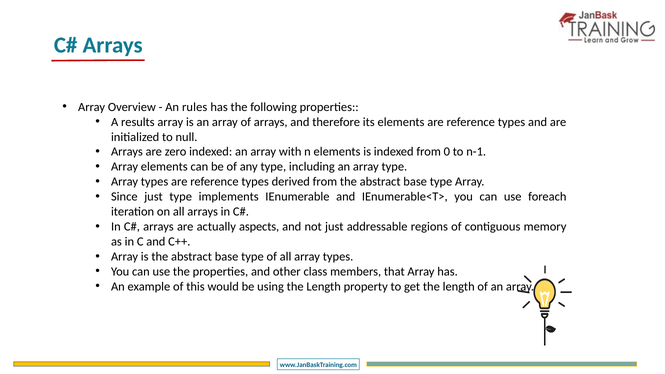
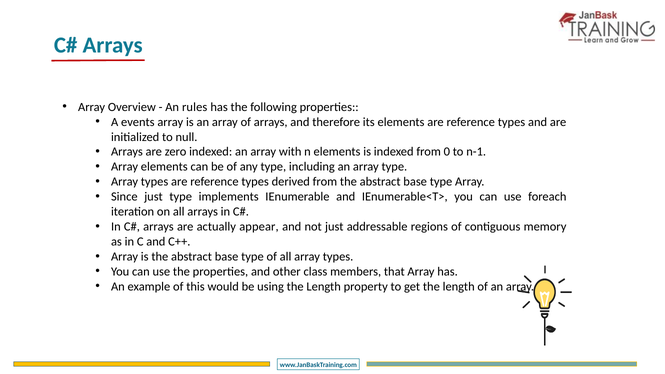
results: results -> events
aspects: aspects -> appear
